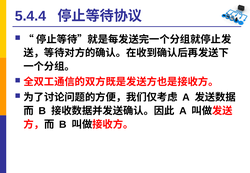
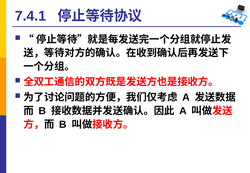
5.4.4: 5.4.4 -> 7.4.1
